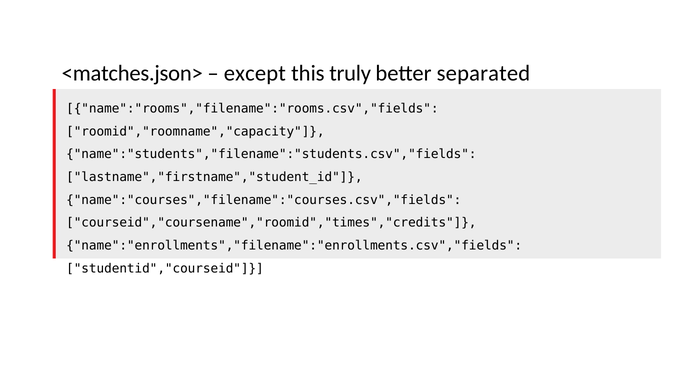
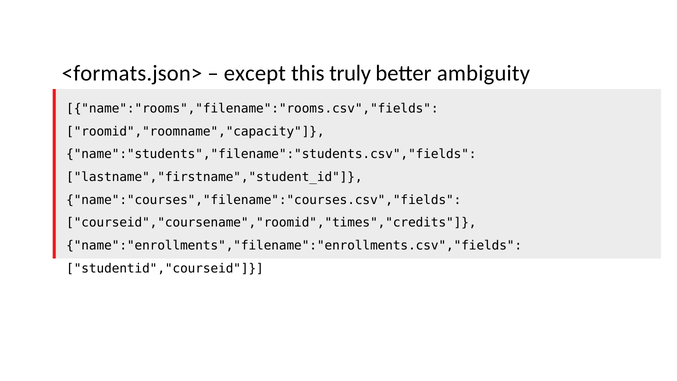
<matches.json>: <matches.json> -> <formats.json>
separated: separated -> ambiguity
